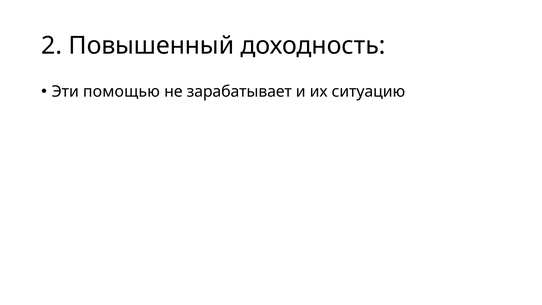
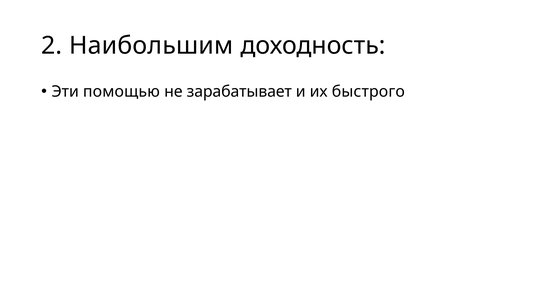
Повышенный: Повышенный -> Наибольшим
ситуацию: ситуацию -> быстрого
